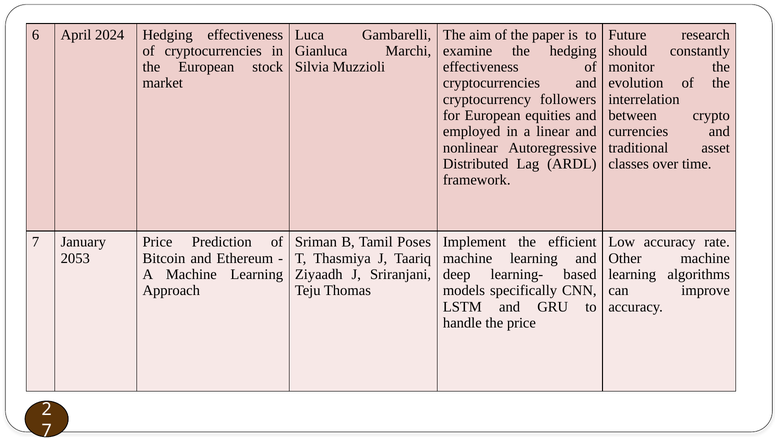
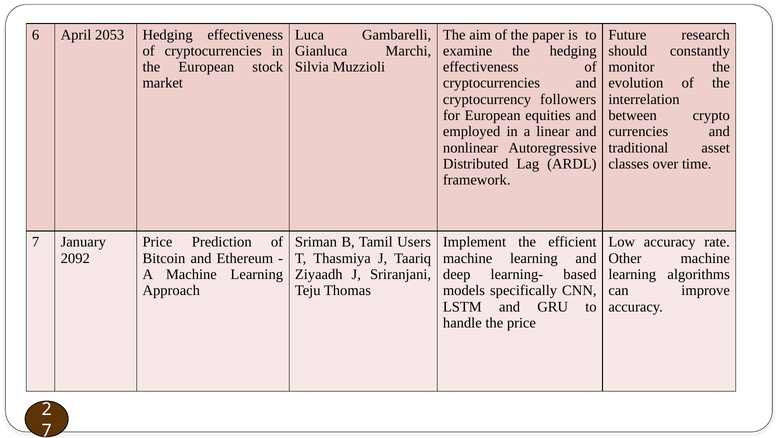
2024: 2024 -> 2053
Poses: Poses -> Users
2053: 2053 -> 2092
